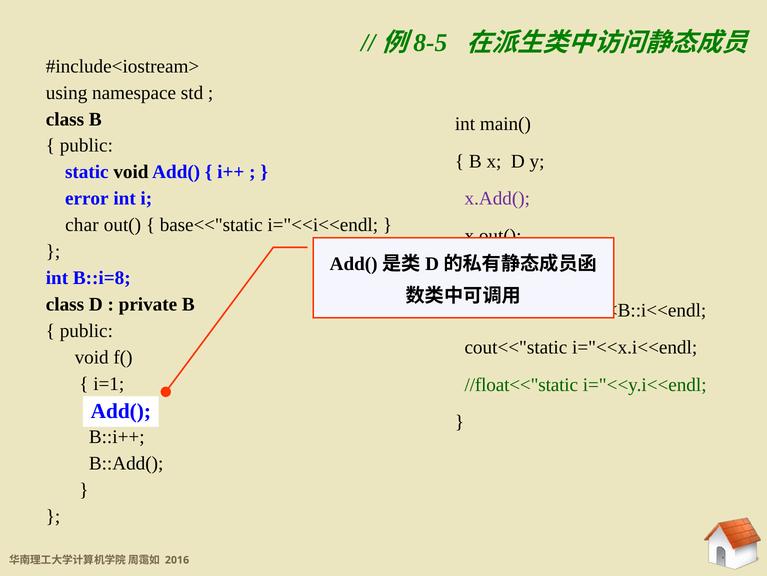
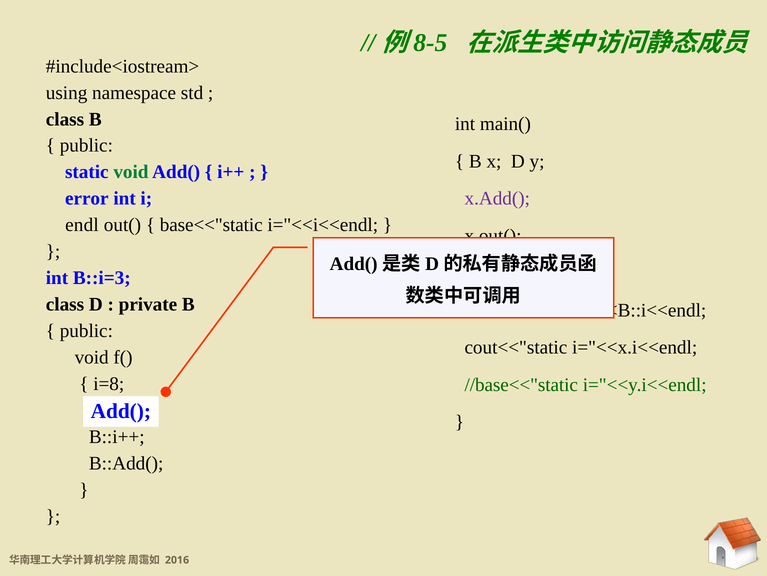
void at (131, 172) colour: black -> green
char: char -> endl
B::i=8: B::i=8 -> B::i=3
i=1: i=1 -> i=8
//float<<"static: //float<<"static -> //base<<"static
